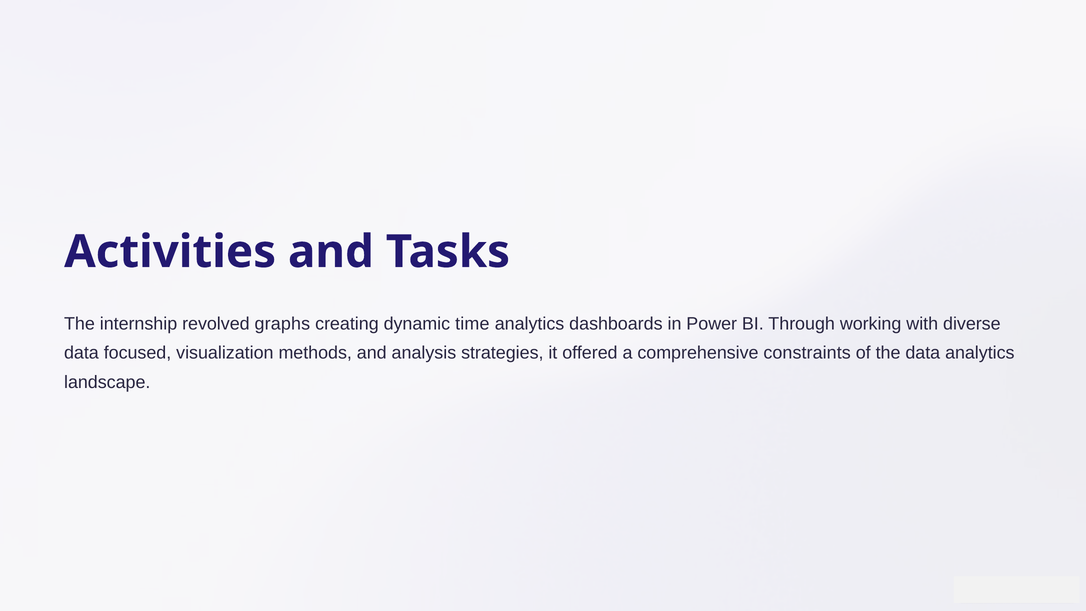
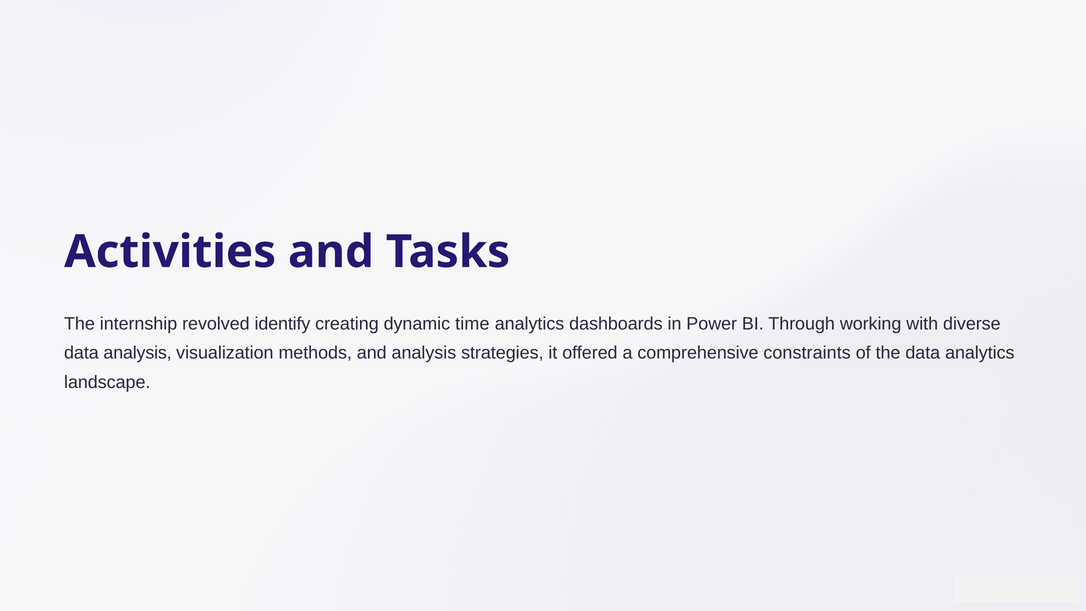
graphs: graphs -> identify
data focused: focused -> analysis
